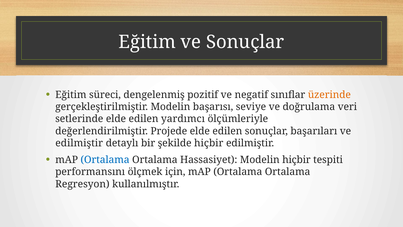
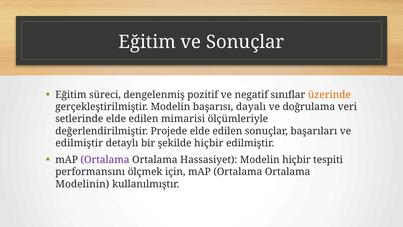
seviye: seviye -> dayalı
yardımcı: yardımcı -> mimarisi
Ortalama at (105, 160) colour: blue -> purple
Regresyon: Regresyon -> Modelinin
